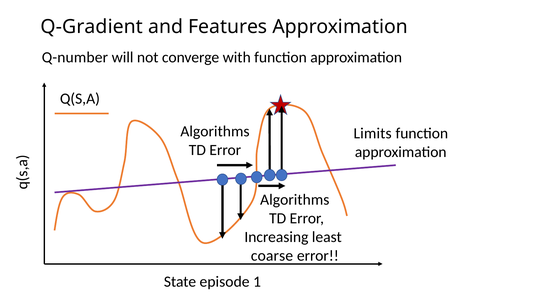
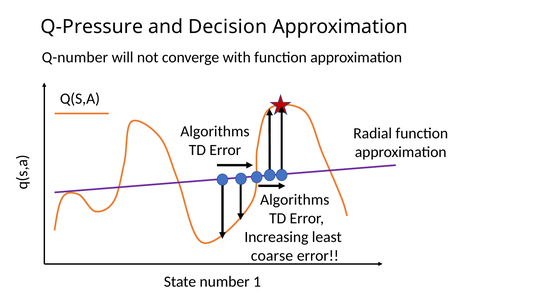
Q-Gradient: Q-Gradient -> Q-Pressure
Features: Features -> Decision
Limits: Limits -> Radial
episode: episode -> number
